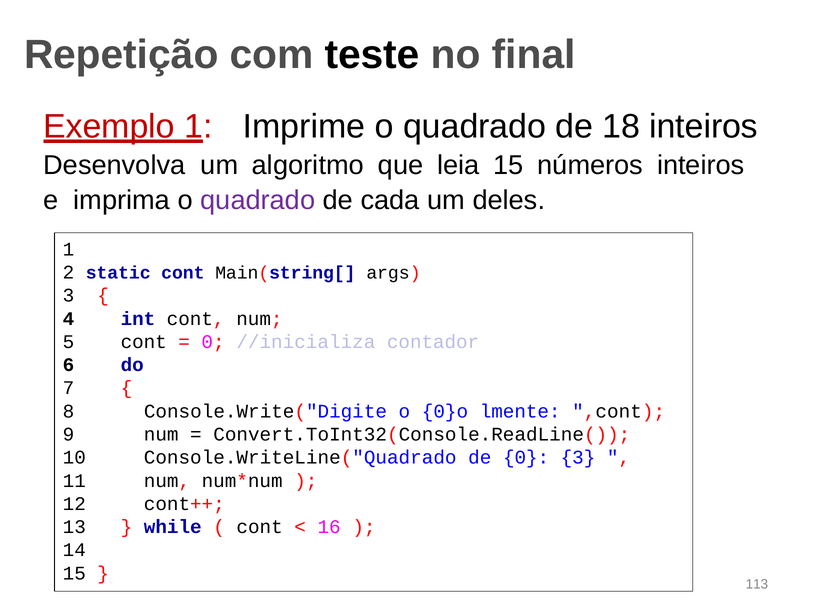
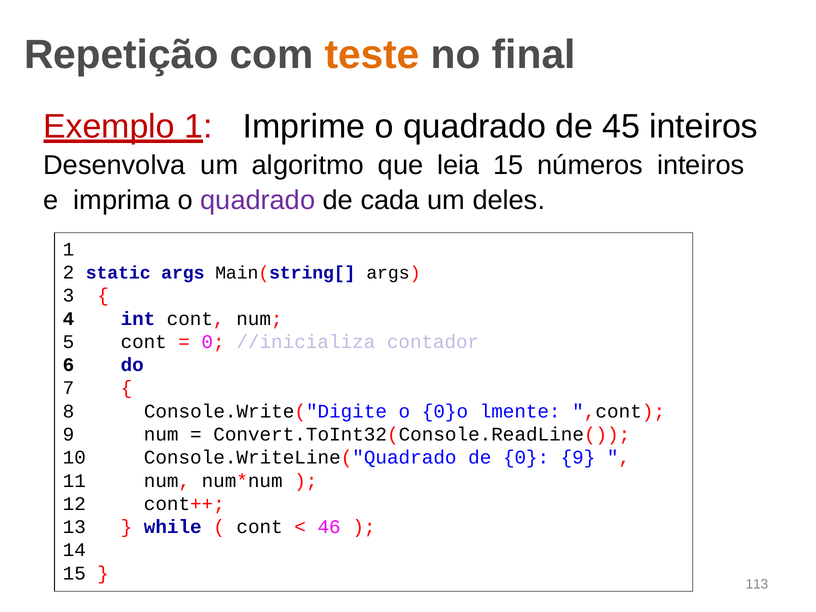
teste colour: black -> orange
18: 18 -> 45
static cont: cont -> args
0 3: 3 -> 9
16: 16 -> 46
